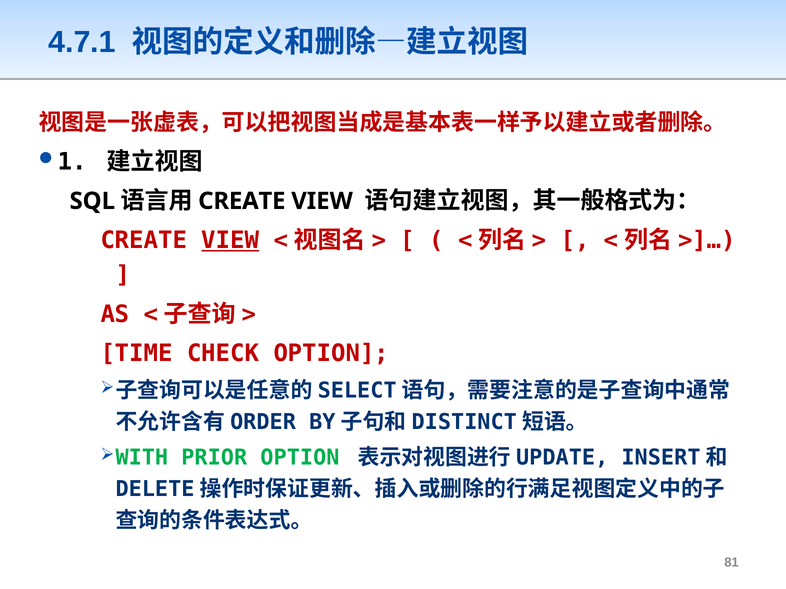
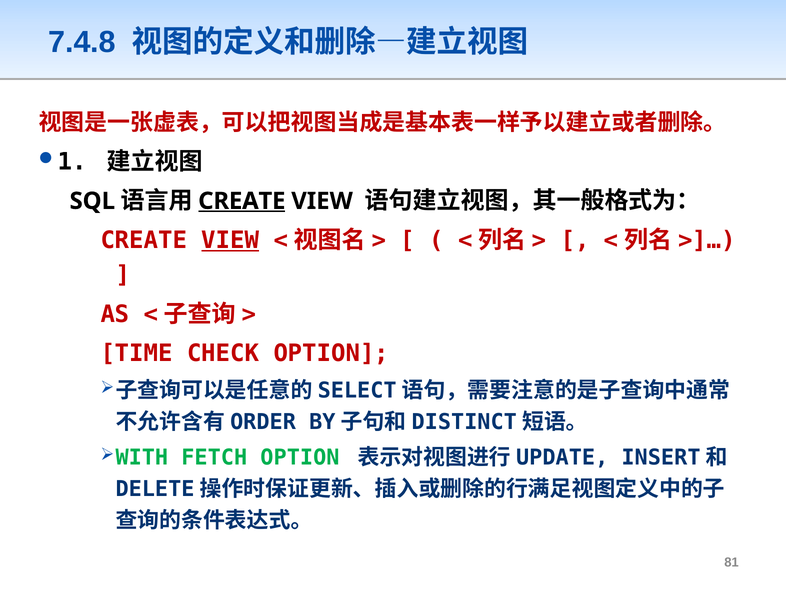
4.7.1: 4.7.1 -> 7.4.8
CREATE at (242, 201) underline: none -> present
PRIOR: PRIOR -> FETCH
